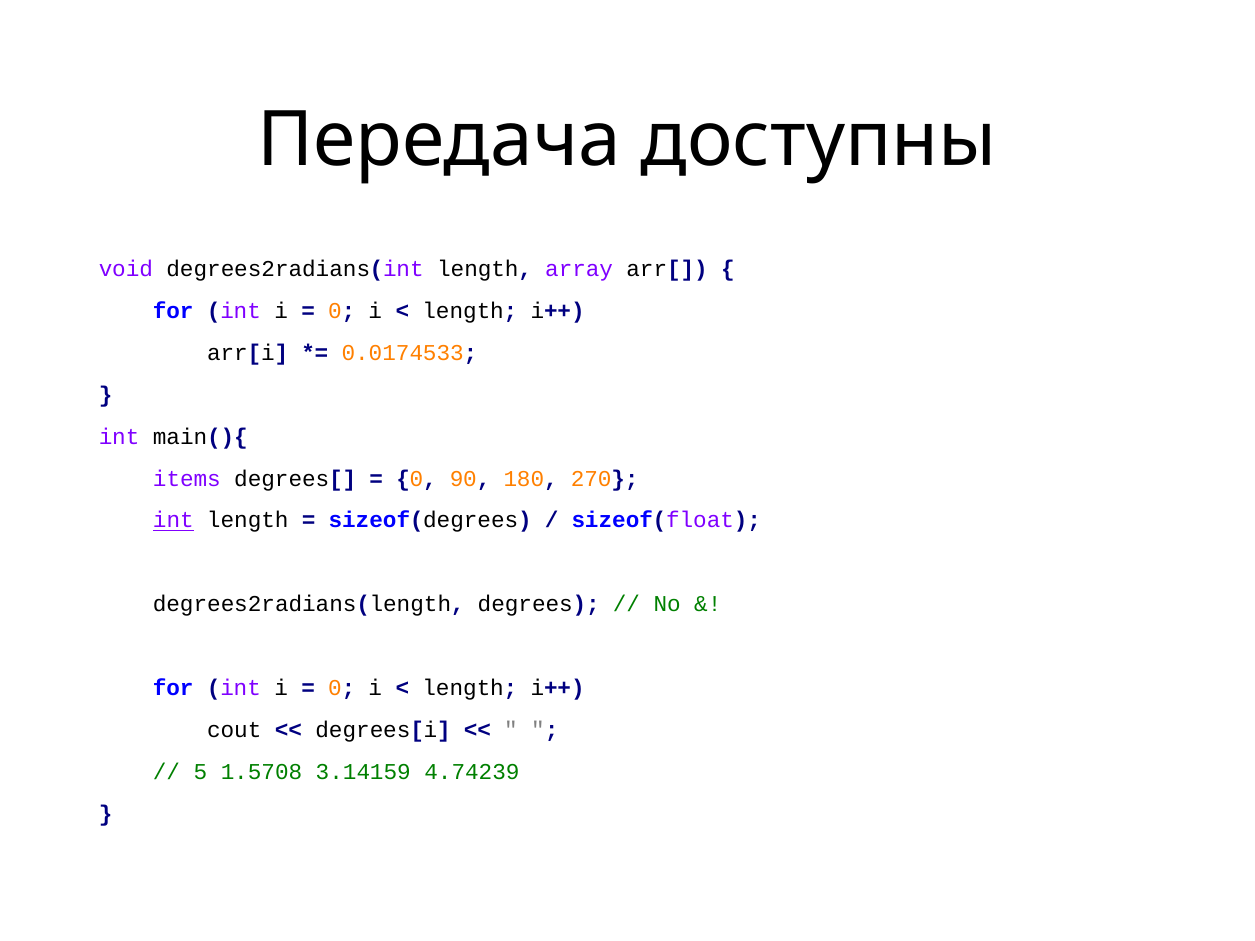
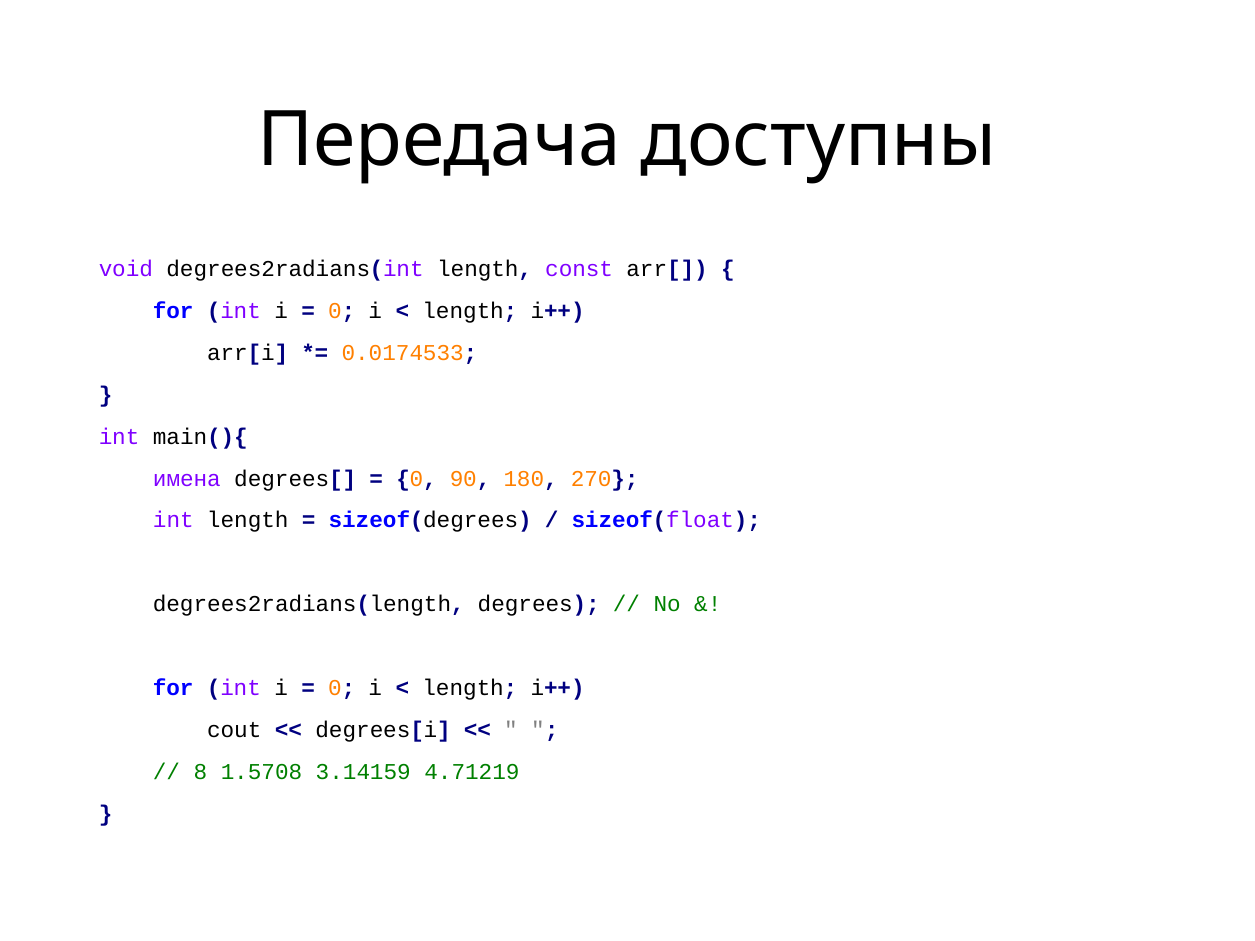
array: array -> const
items: items -> имена
int at (173, 521) underline: present -> none
5: 5 -> 8
4.74239: 4.74239 -> 4.71219
